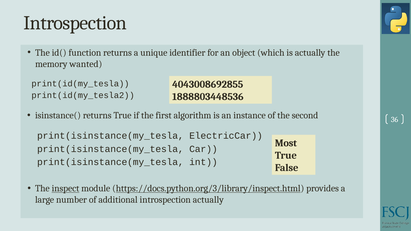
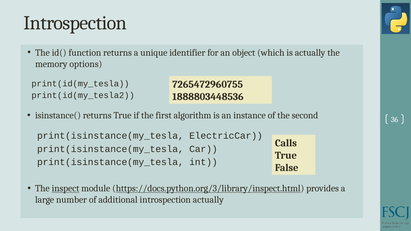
wanted: wanted -> options
4043008692855: 4043008692855 -> 7265472960755
Most: Most -> Calls
